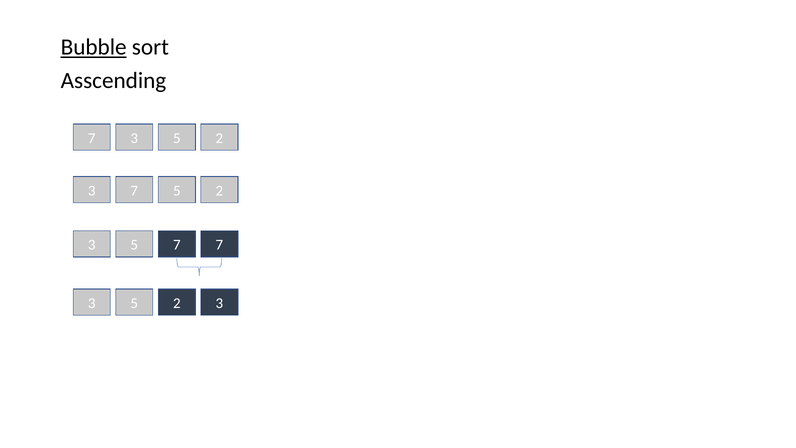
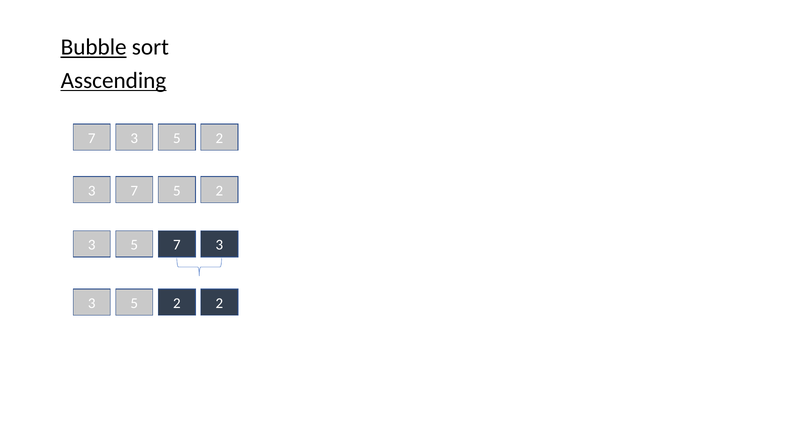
Asscending underline: none -> present
5 7 7: 7 -> 3
3 at (219, 303): 3 -> 2
